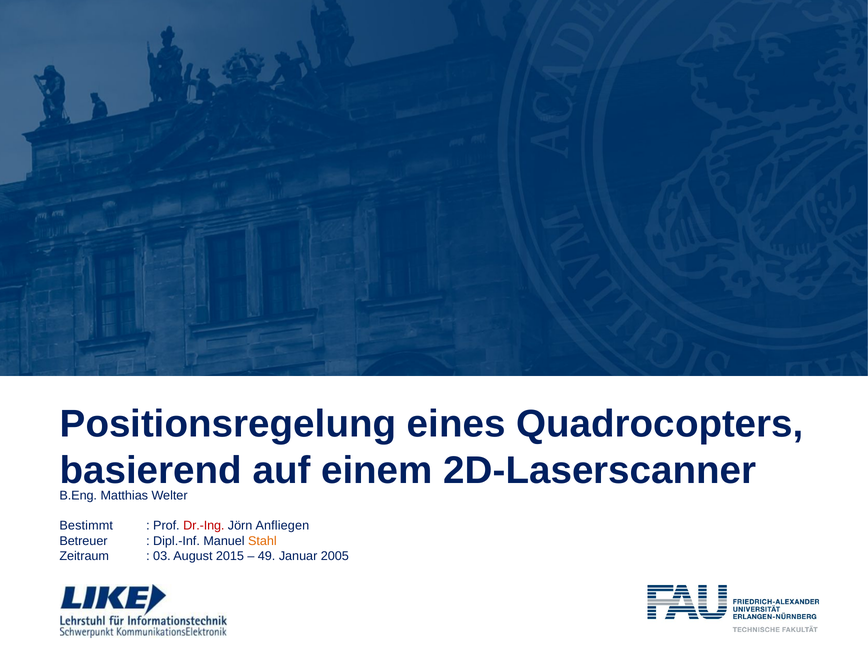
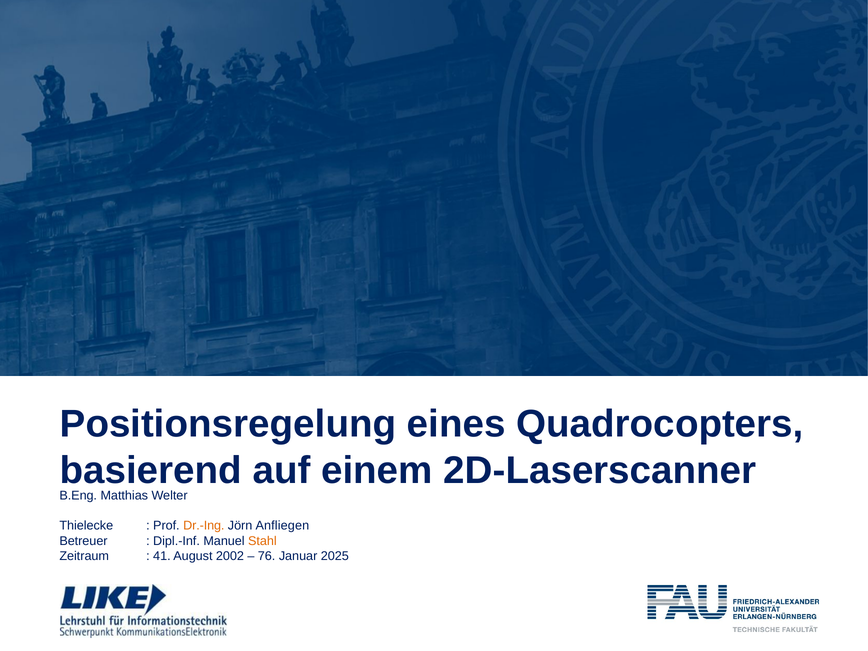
Bestimmt: Bestimmt -> Thielecke
Dr.-Ing colour: red -> orange
03: 03 -> 41
2015: 2015 -> 2002
49: 49 -> 76
2005: 2005 -> 2025
